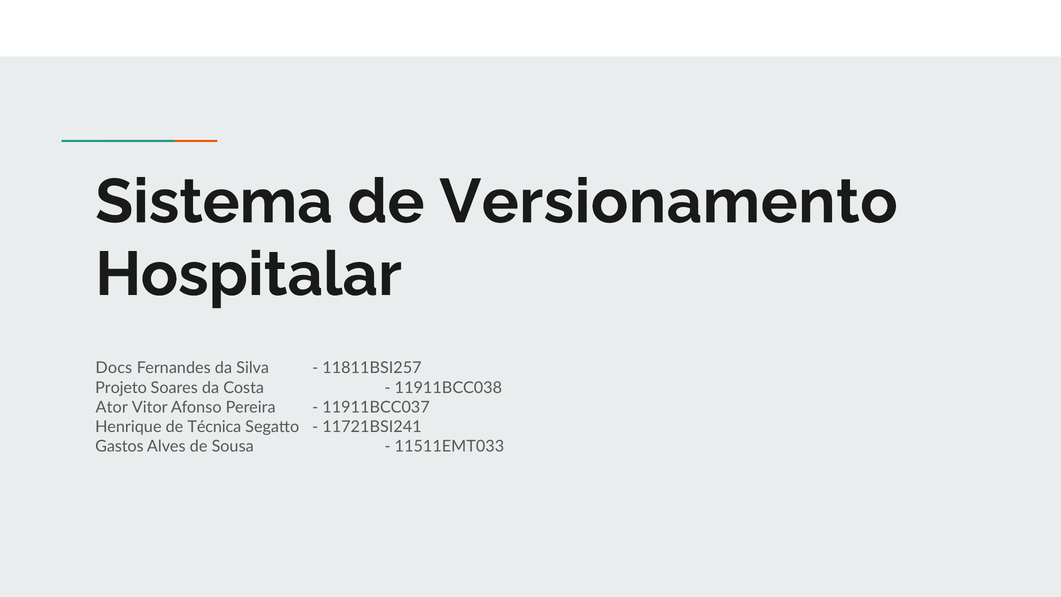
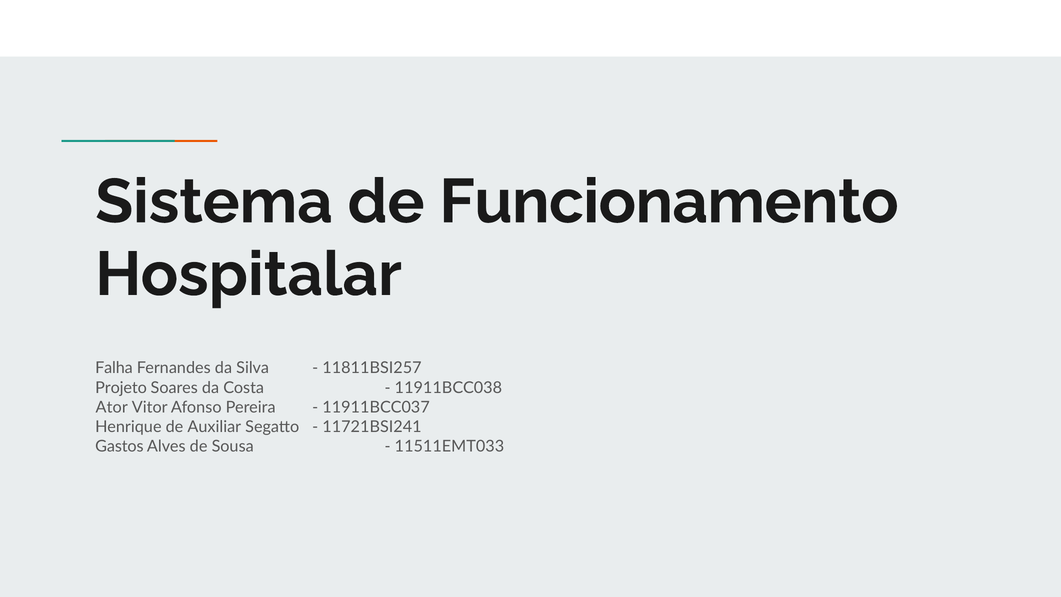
Versionamento: Versionamento -> Funcionamento
Docs: Docs -> Falha
Técnica: Técnica -> Auxiliar
